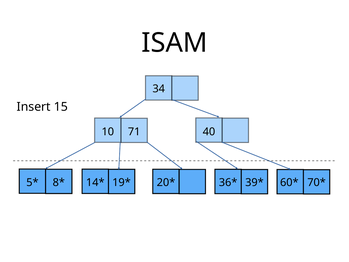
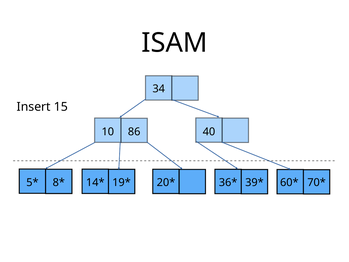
71: 71 -> 86
